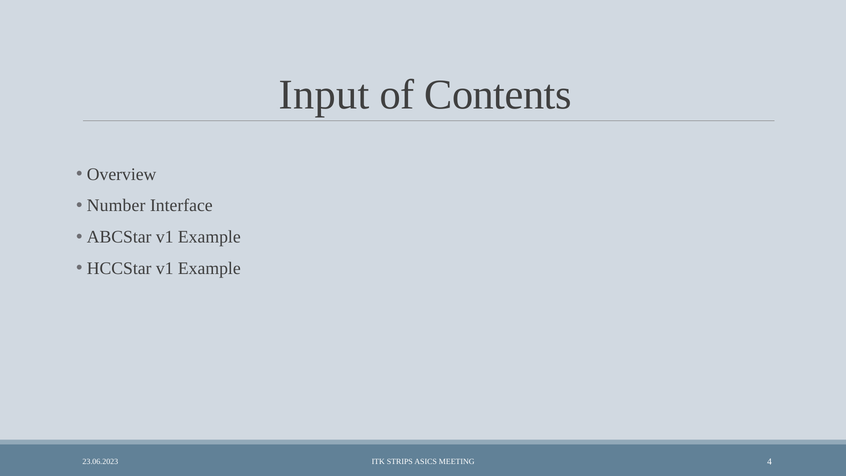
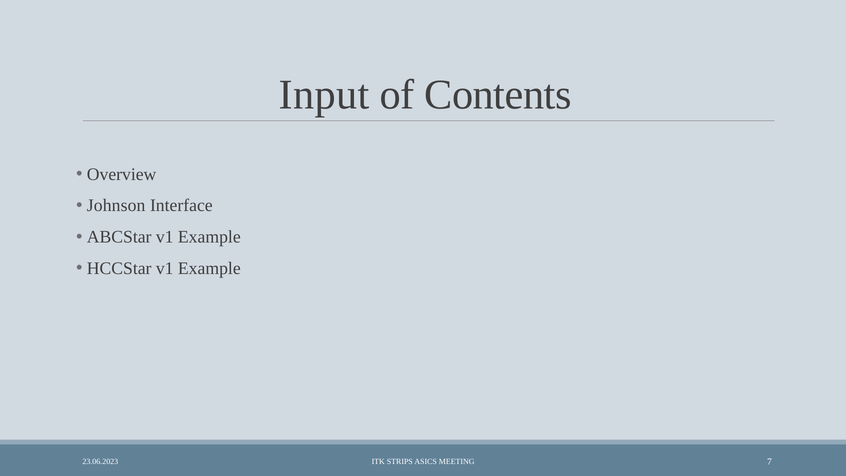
Number: Number -> Johnson
4: 4 -> 7
